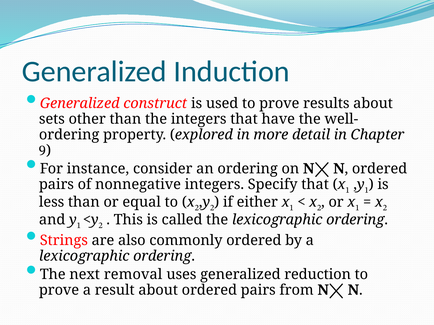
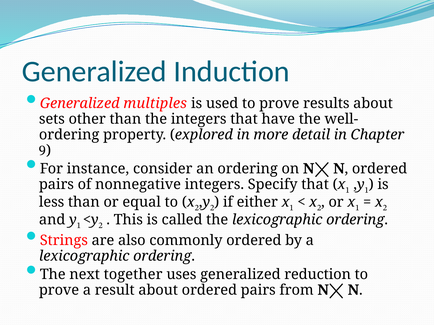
construct: construct -> multiples
removal: removal -> together
